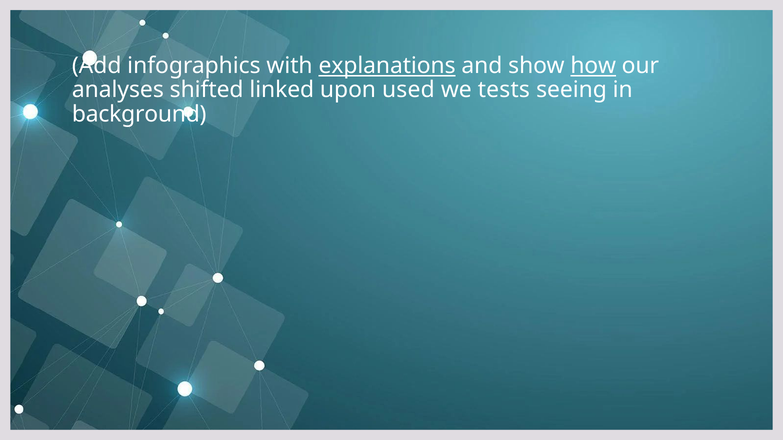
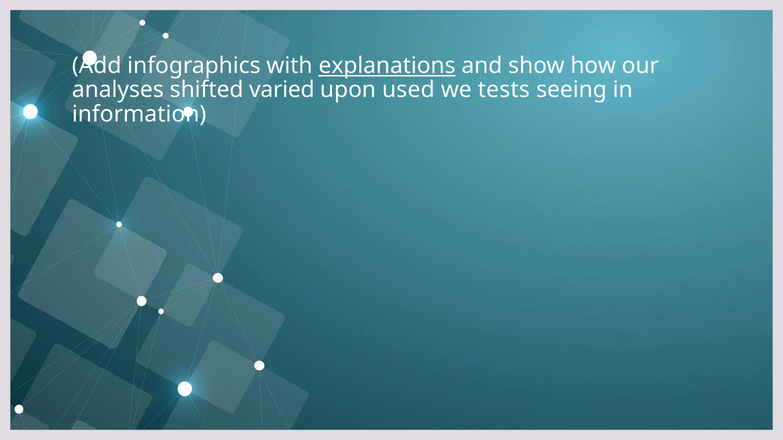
how underline: present -> none
linked: linked -> varied
background: background -> information
